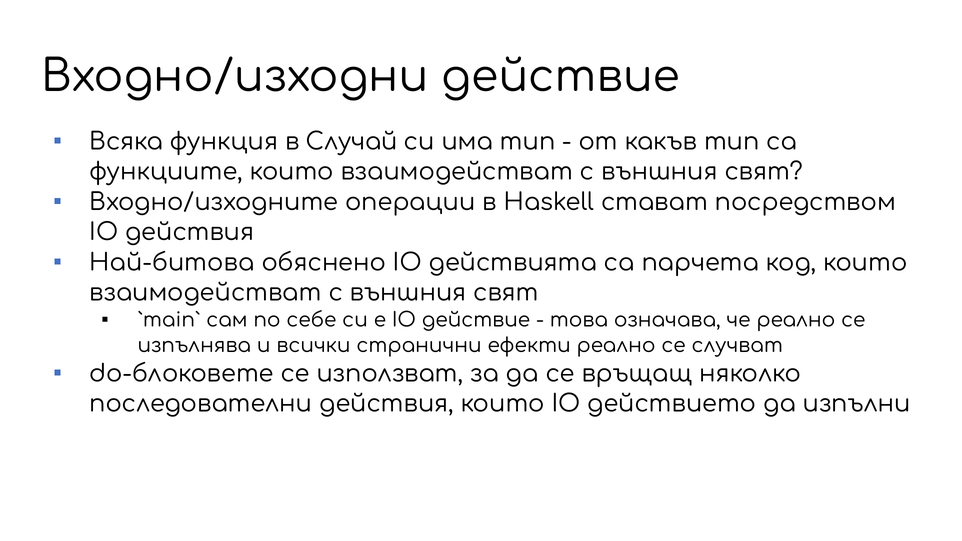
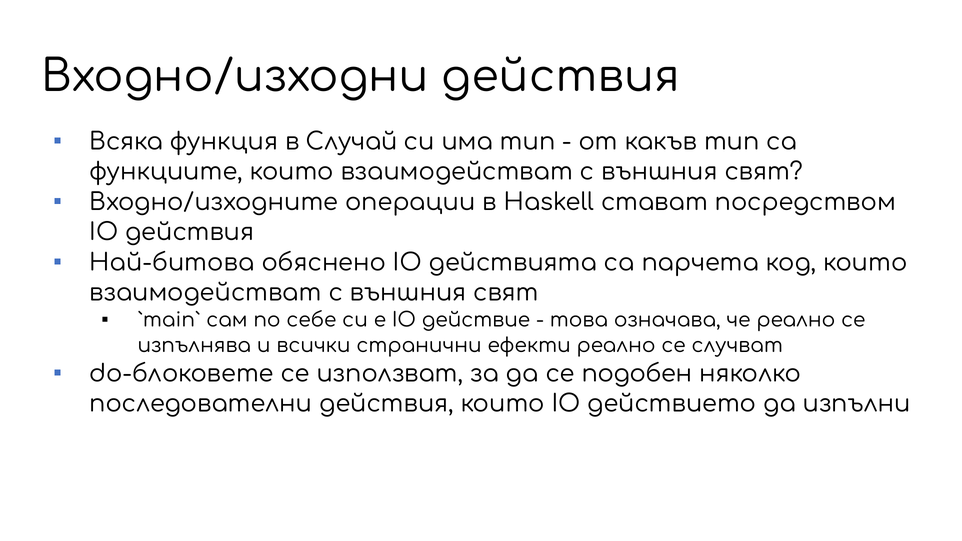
Входно/изходни действие: действие -> действия
връщащ: връщащ -> подобен
